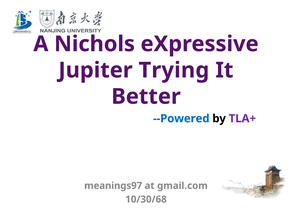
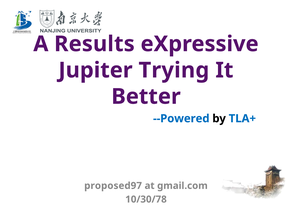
Nichols: Nichols -> Results
TLA+ colour: purple -> blue
meanings97: meanings97 -> proposed97
10/30/68: 10/30/68 -> 10/30/78
